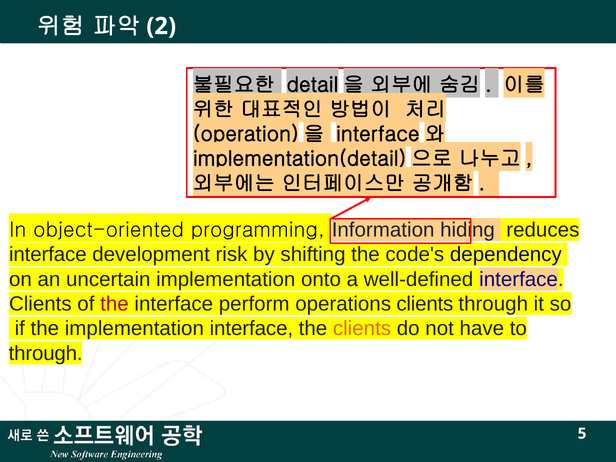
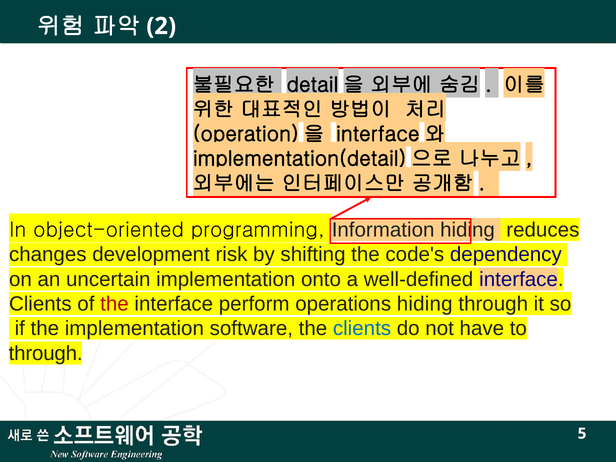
interface at (48, 255): interface -> changes
operations clients: clients -> hiding
implementation interface: interface -> software
clients at (362, 329) colour: orange -> blue
